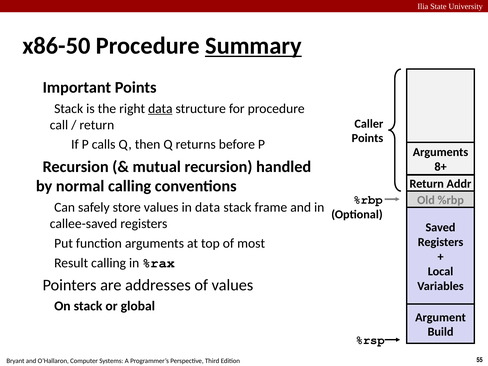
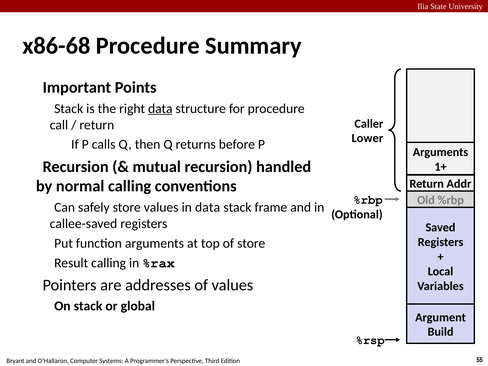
x86-50: x86-50 -> x86-68
Summary underline: present -> none
Points at (367, 138): Points -> Lower
8+: 8+ -> 1+
of most: most -> store
